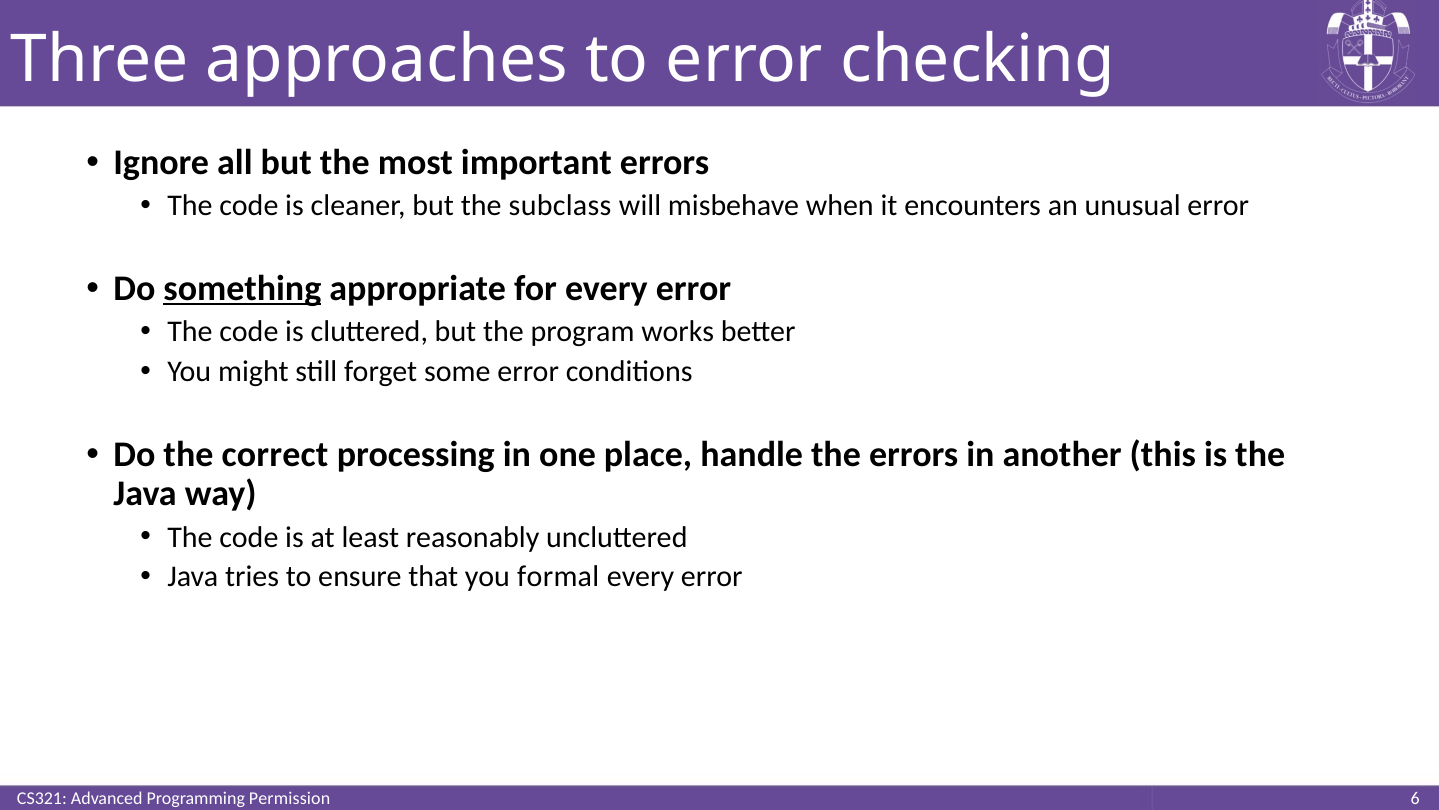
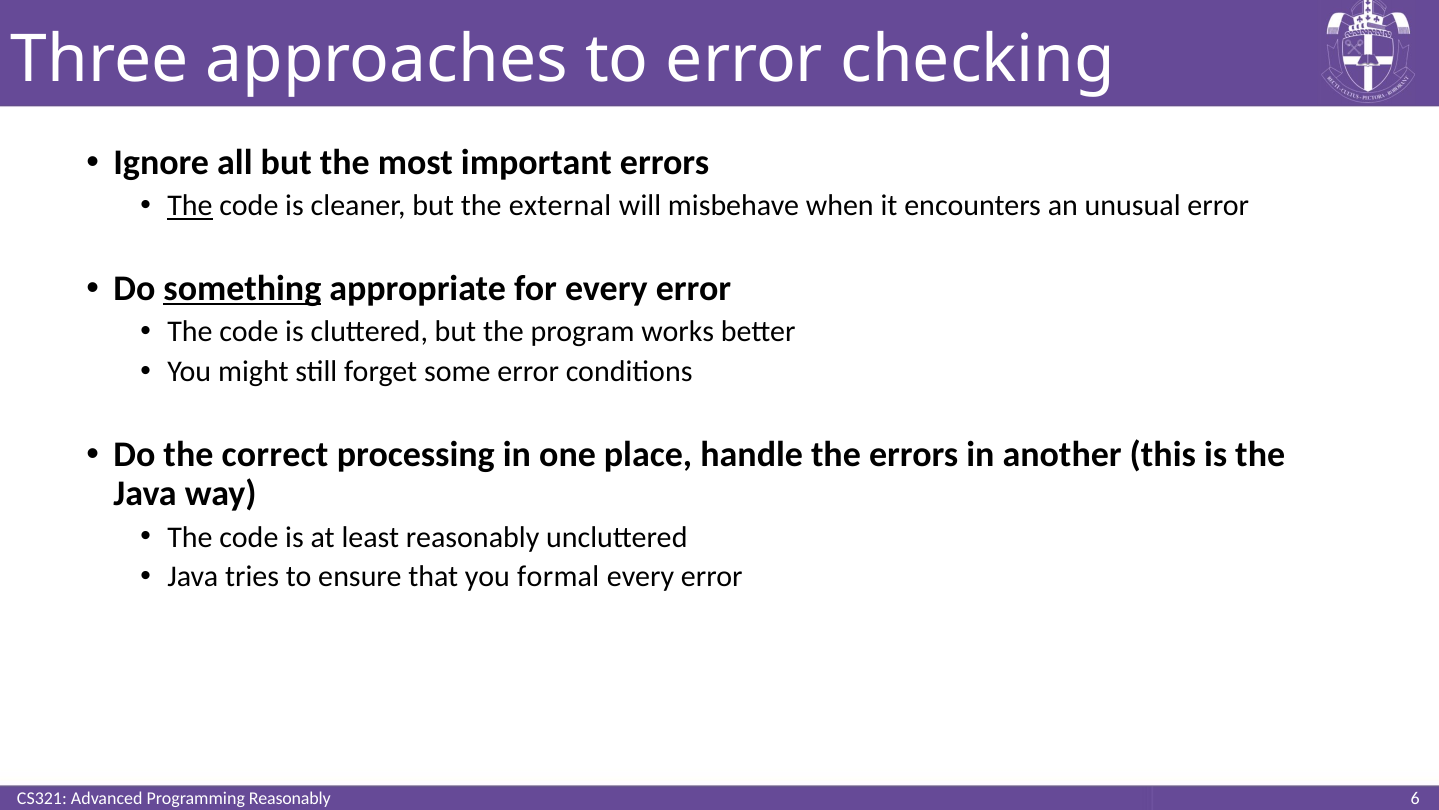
The at (190, 206) underline: none -> present
subclass: subclass -> external
Programming Permission: Permission -> Reasonably
